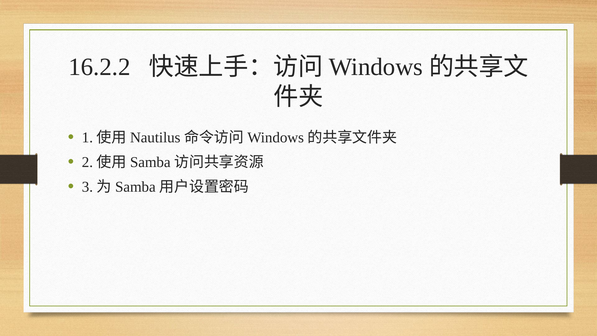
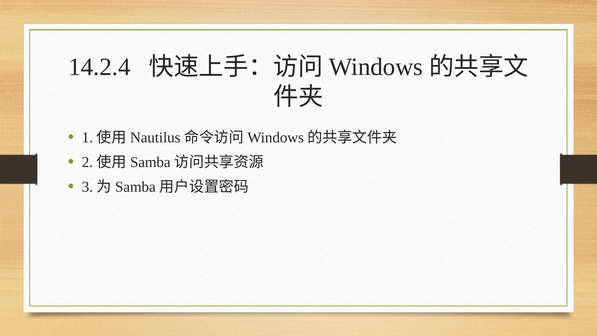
16.2.2: 16.2.2 -> 14.2.4
